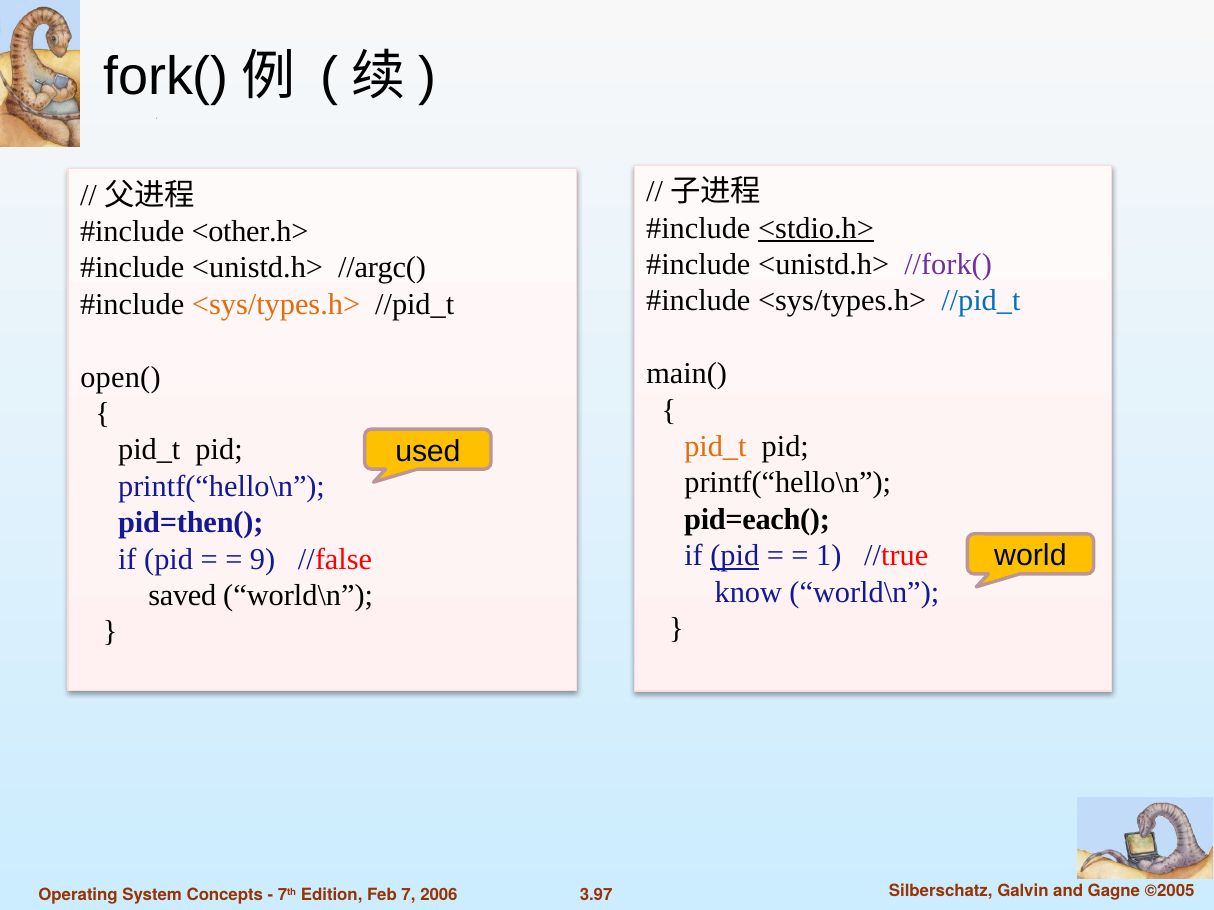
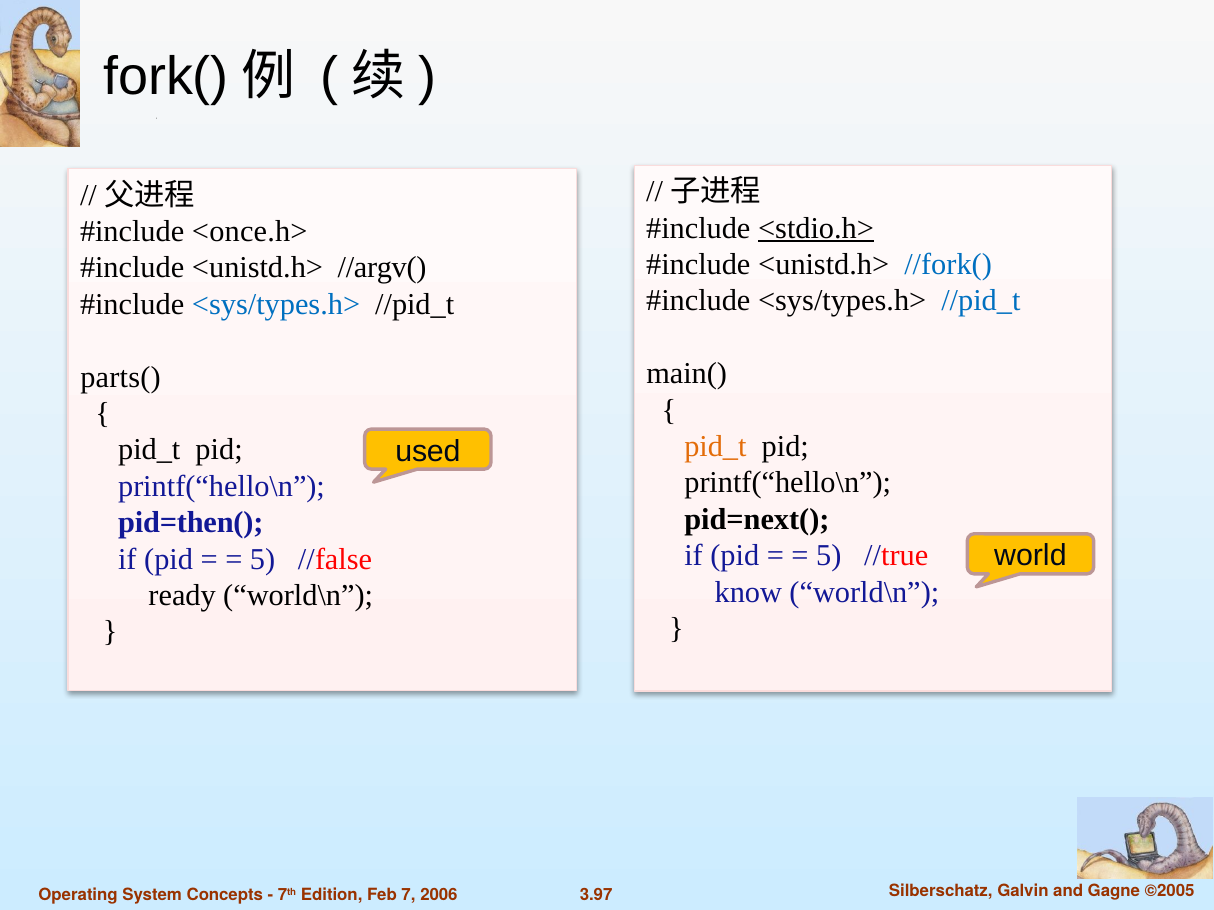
<other.h>: <other.h> -> <once.h>
//fork( colour: purple -> blue
//argc(: //argc( -> //argv(
<sys/types.h> at (276, 304) colour: orange -> blue
open(: open( -> parts(
pid=each(: pid=each( -> pid=next(
pid at (735, 556) underline: present -> none
1 at (829, 556): 1 -> 5
9 at (263, 559): 9 -> 5
saved: saved -> ready
